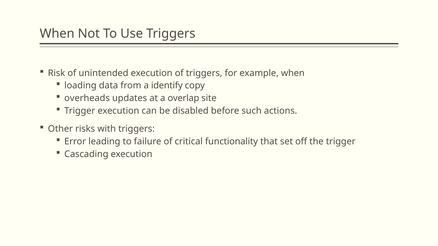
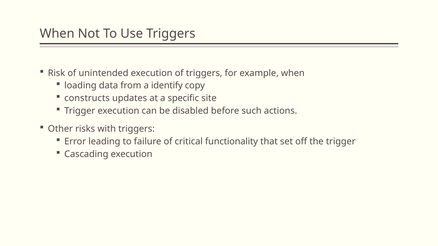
overheads: overheads -> constructs
overlap: overlap -> specific
